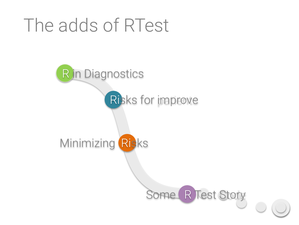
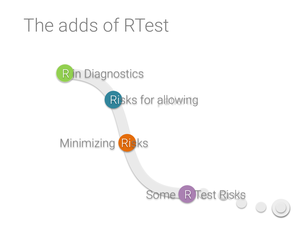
improve: improve -> allowing
Test Story: Story -> Risks
